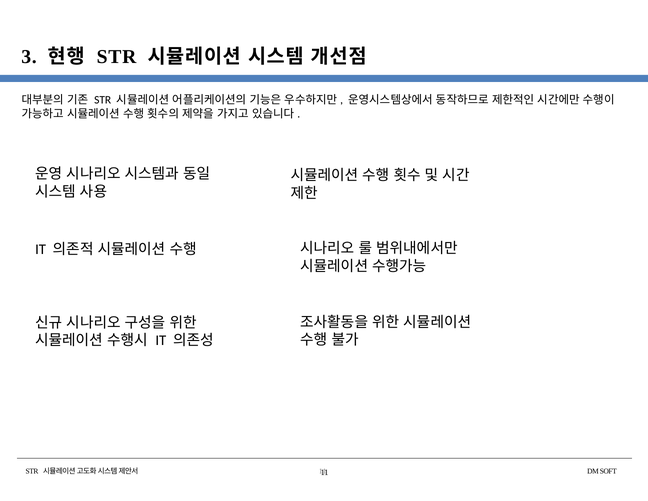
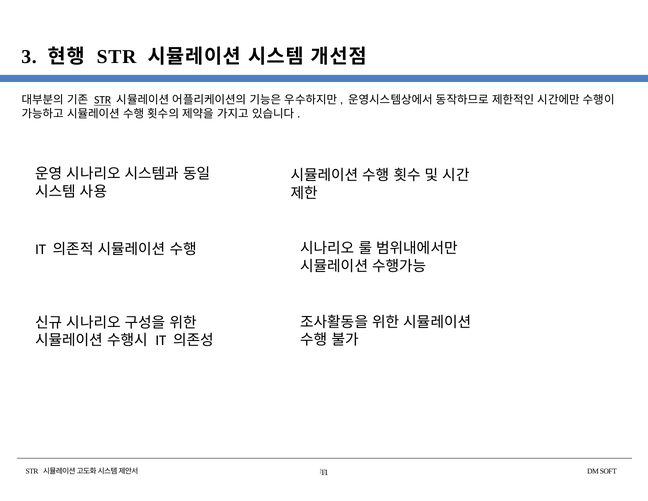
STR at (103, 100) underline: none -> present
